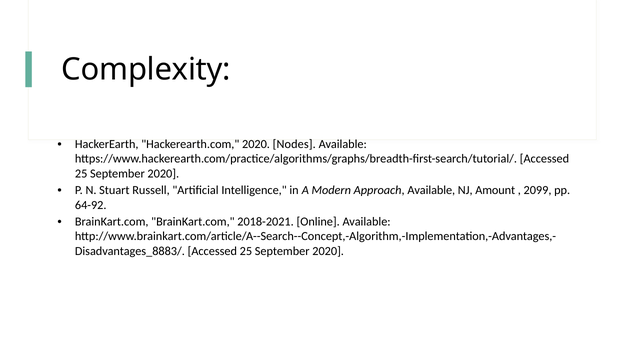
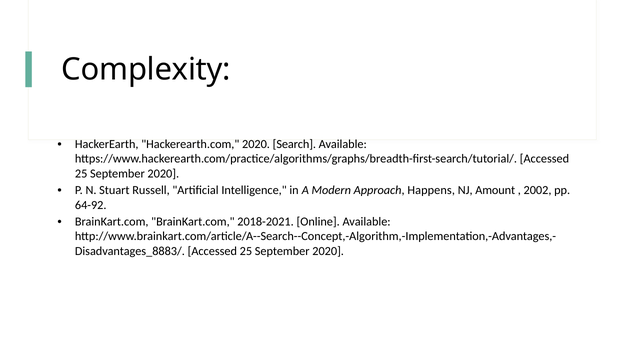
Nodes: Nodes -> Search
Approach Available: Available -> Happens
2099: 2099 -> 2002
